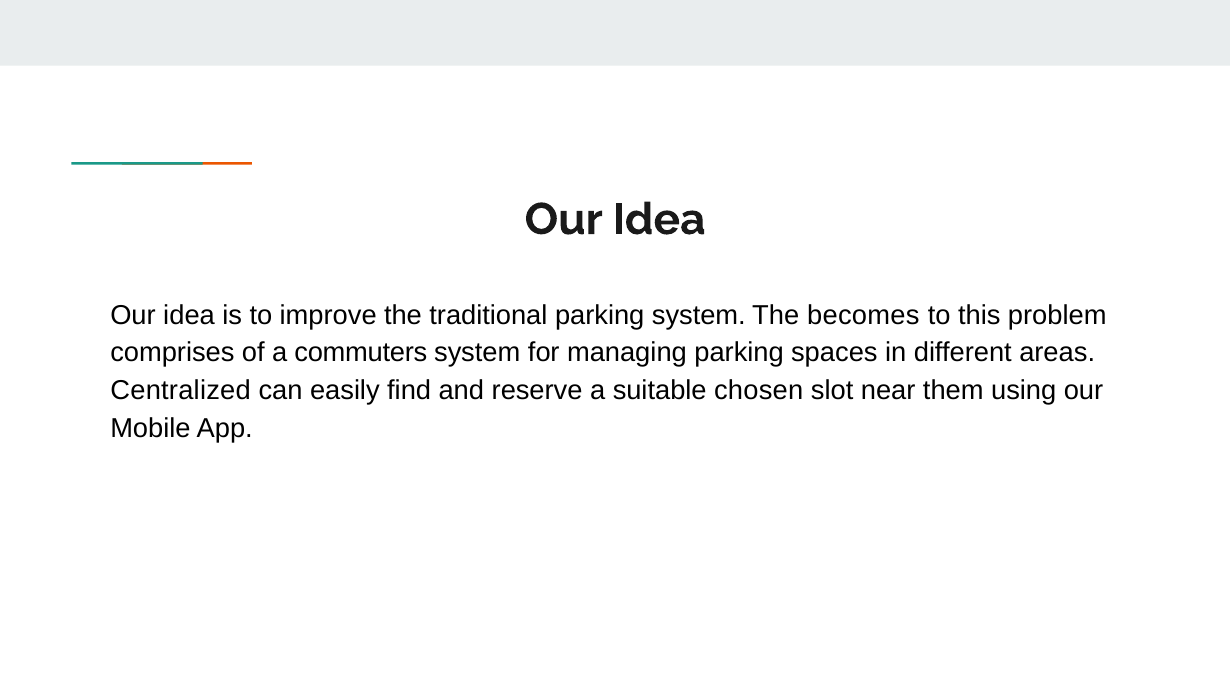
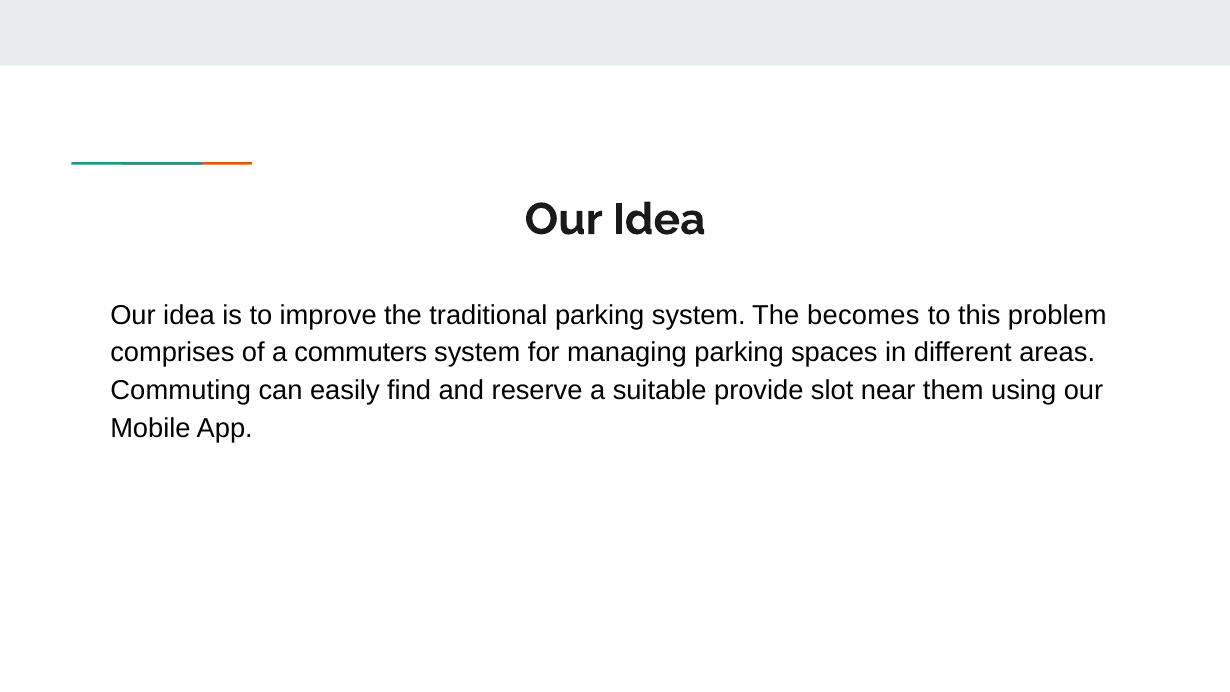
Centralized: Centralized -> Commuting
chosen: chosen -> provide
